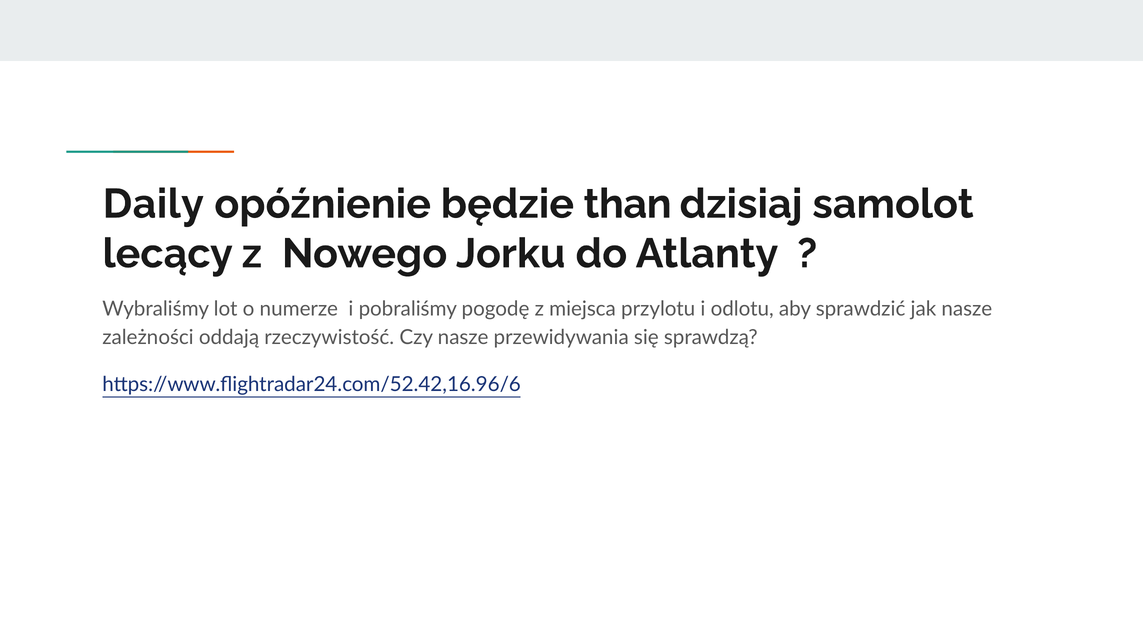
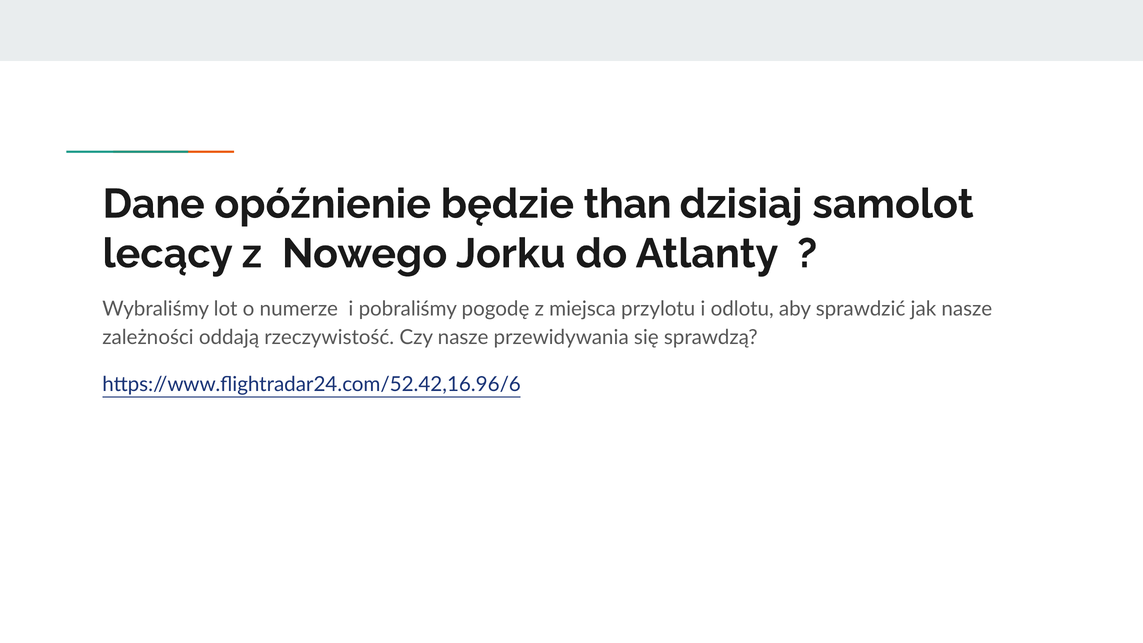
Daily: Daily -> Dane
